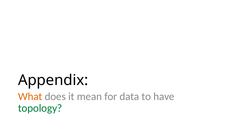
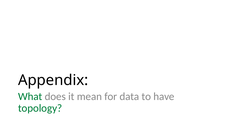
What colour: orange -> green
